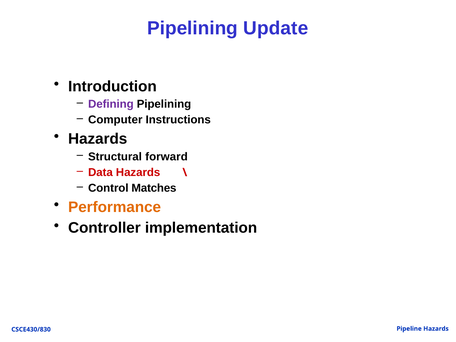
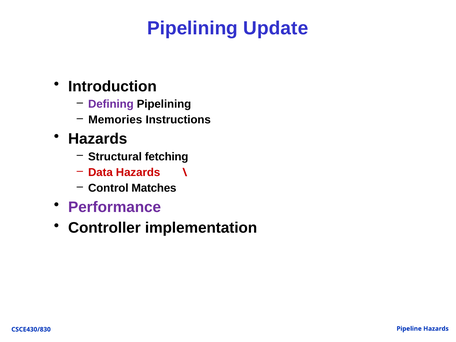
Computer: Computer -> Memories
forward: forward -> fetching
Performance colour: orange -> purple
